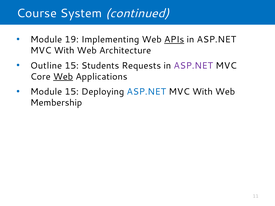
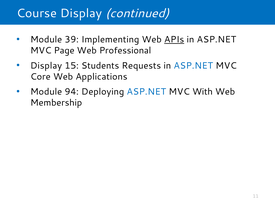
Course System: System -> Display
19: 19 -> 39
With at (64, 51): With -> Page
Architecture: Architecture -> Professional
Outline at (46, 66): Outline -> Display
ASP.NET at (193, 66) colour: purple -> blue
Web at (63, 77) underline: present -> none
Module 15: 15 -> 94
